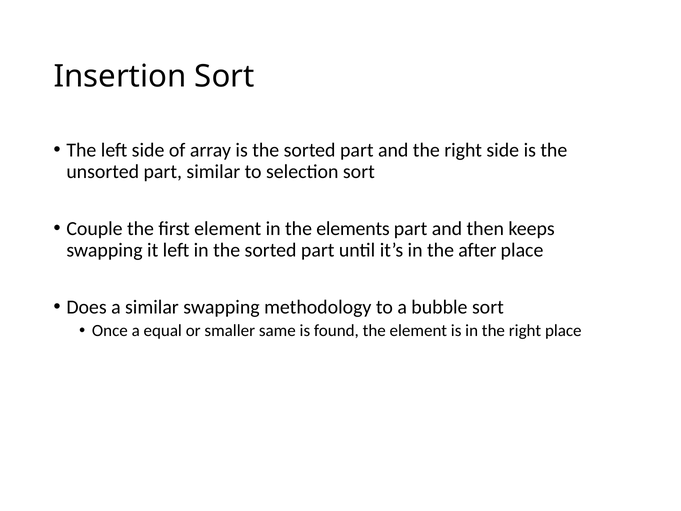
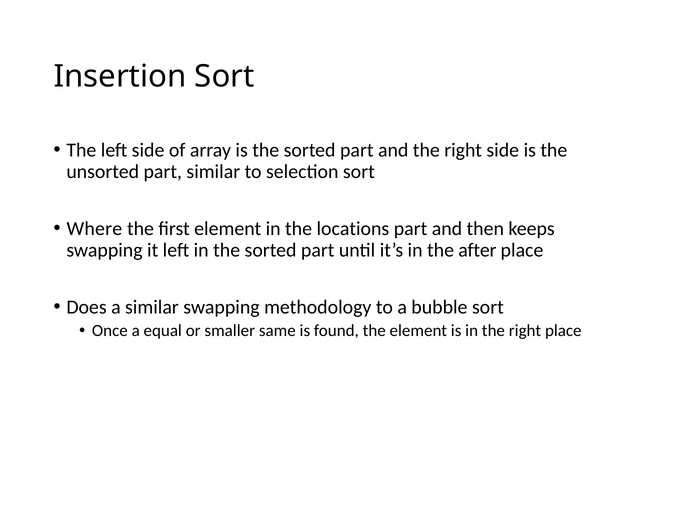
Couple: Couple -> Where
elements: elements -> locations
